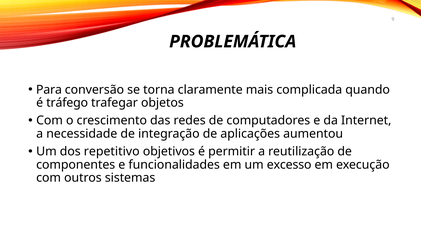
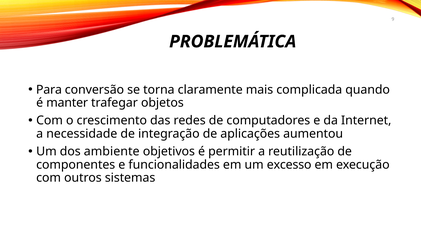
tráfego: tráfego -> manter
repetitivo: repetitivo -> ambiente
